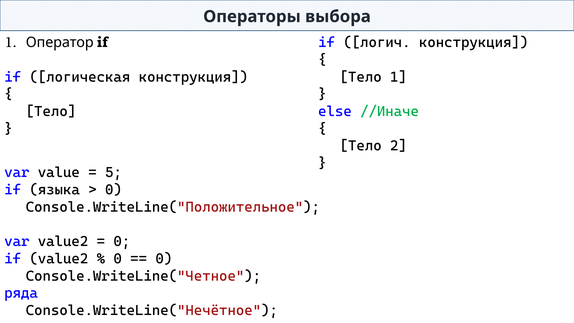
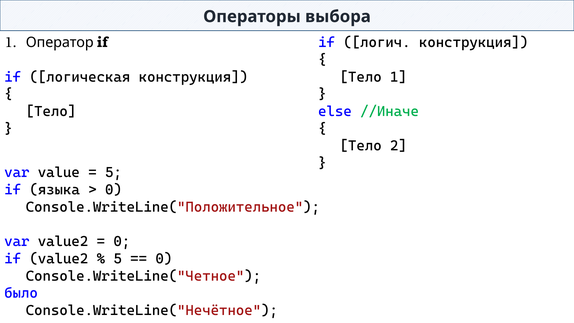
0 at (118, 259): 0 -> 5
ряда: ряда -> было
